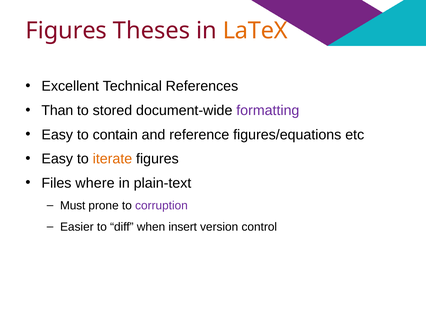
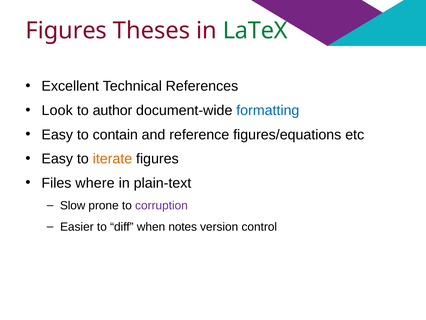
LaTeX colour: orange -> green
Than: Than -> Look
stored: stored -> author
formatting colour: purple -> blue
Must: Must -> Slow
insert: insert -> notes
